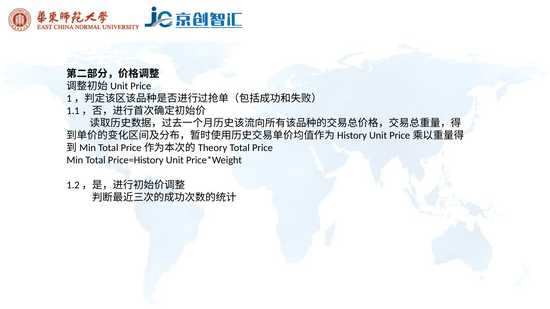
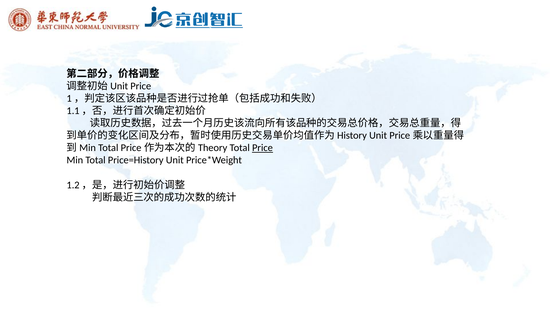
Price at (262, 148) underline: none -> present
